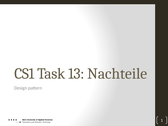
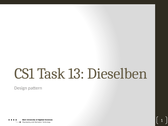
Nachteile: Nachteile -> Dieselben
